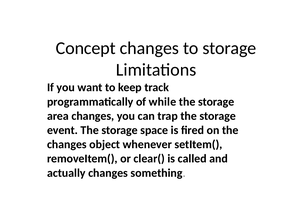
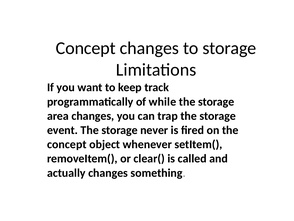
space: space -> never
changes at (67, 144): changes -> concept
